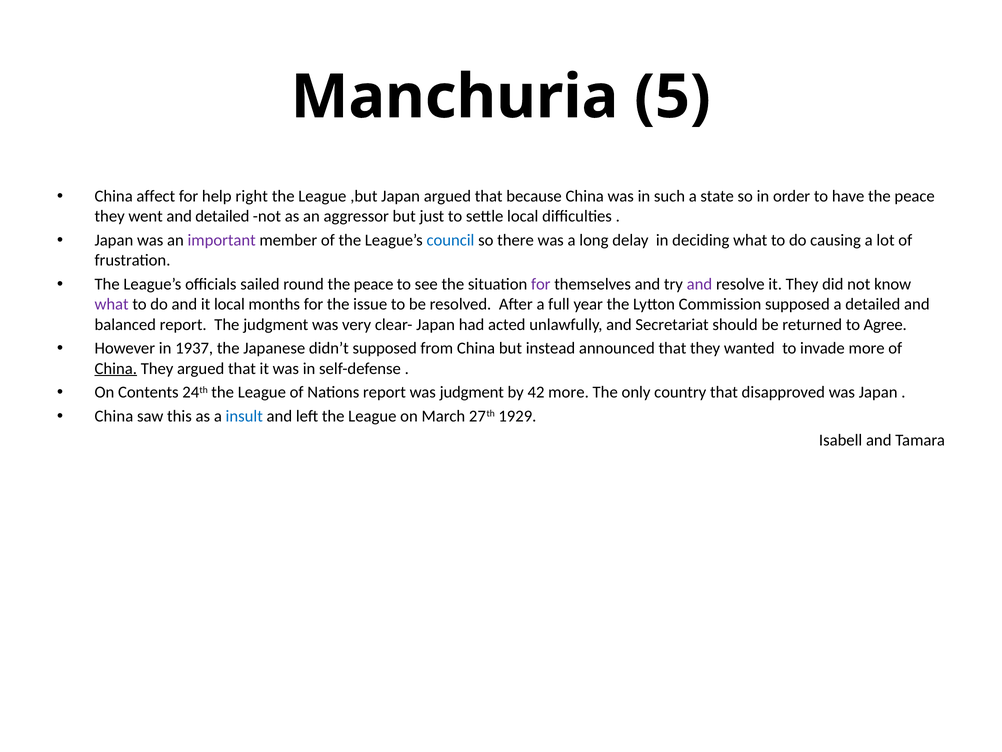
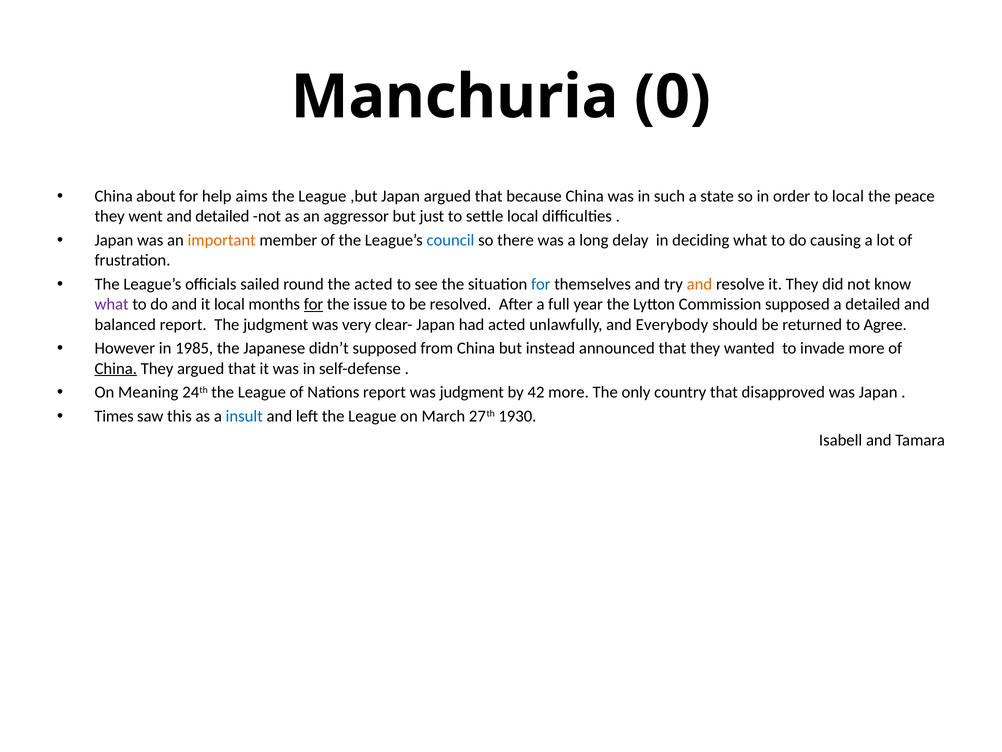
5: 5 -> 0
affect: affect -> about
right: right -> aims
to have: have -> local
important colour: purple -> orange
round the peace: peace -> acted
for at (541, 284) colour: purple -> blue
and at (699, 284) colour: purple -> orange
for at (313, 304) underline: none -> present
Secretariat: Secretariat -> Everybody
1937: 1937 -> 1985
Contents: Contents -> Meaning
China at (114, 416): China -> Times
1929: 1929 -> 1930
